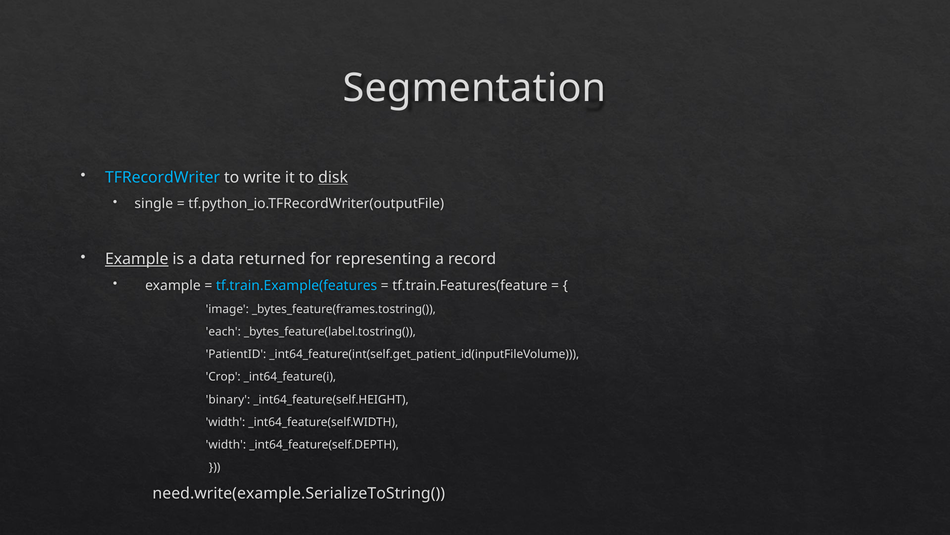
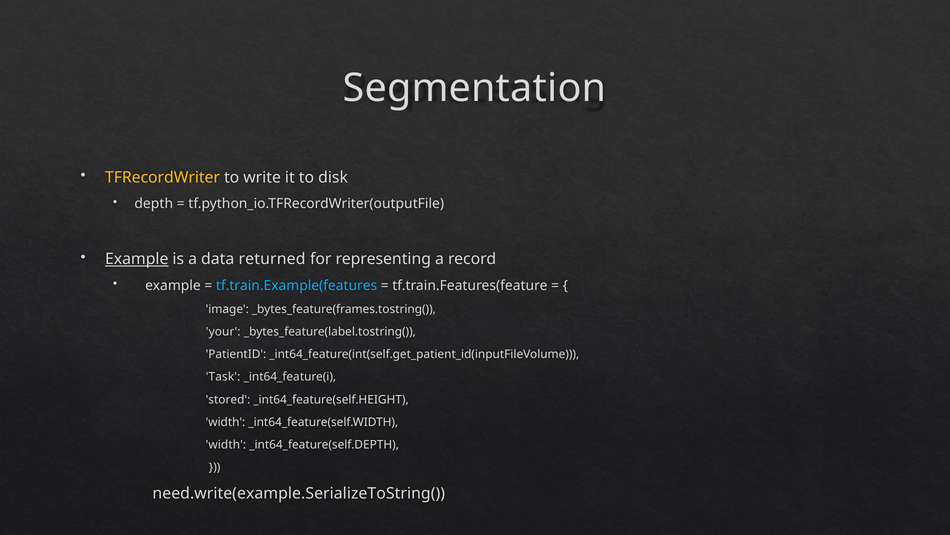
TFRecordWriter colour: light blue -> yellow
disk underline: present -> none
single: single -> depth
each: each -> your
Crop: Crop -> Task
binary: binary -> stored
